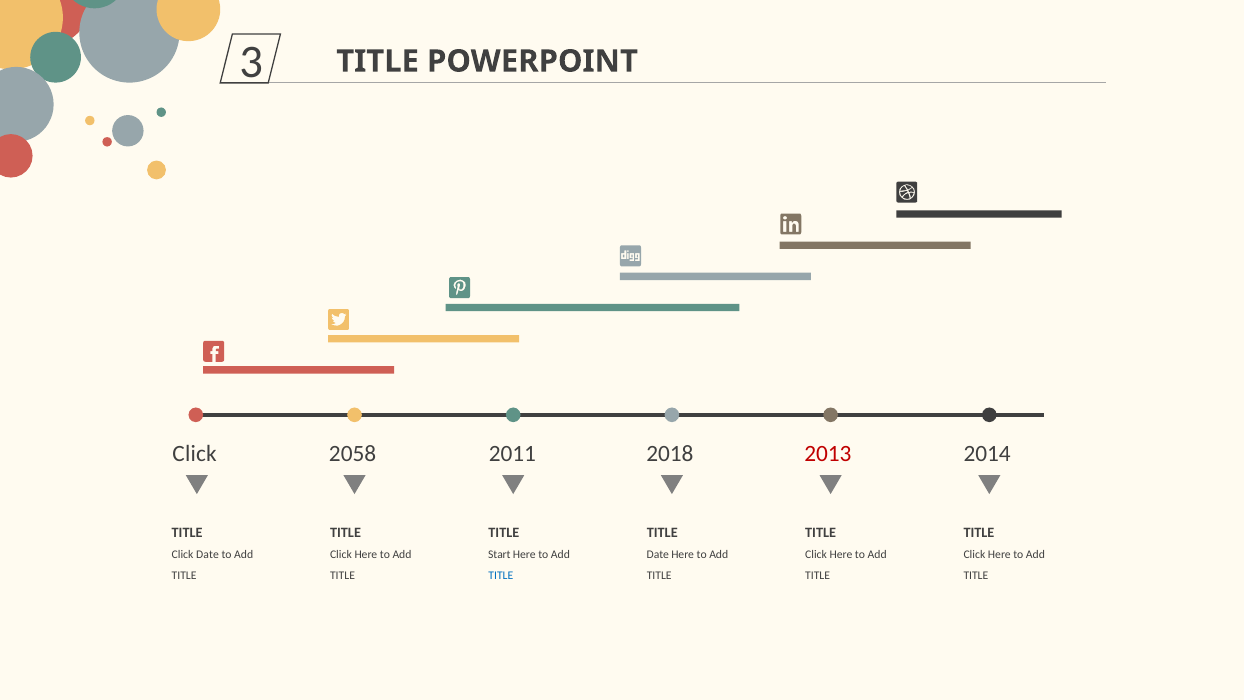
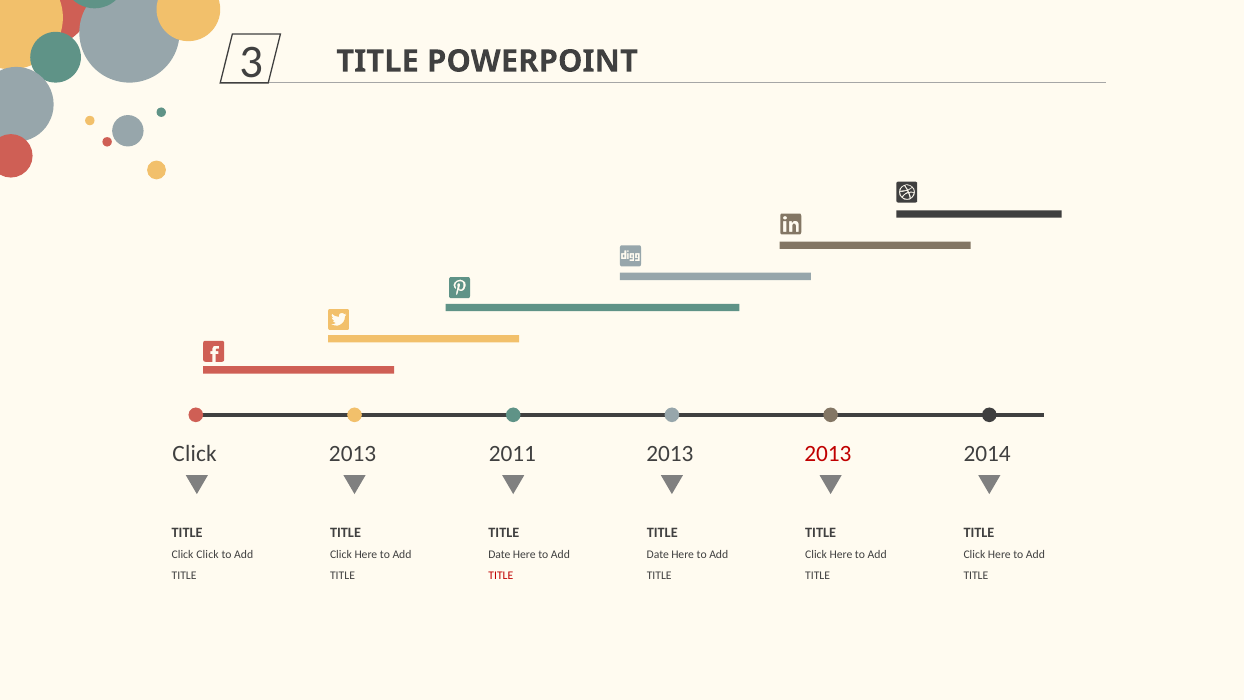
2058 at (353, 454): 2058 -> 2013
2011 2018: 2018 -> 2013
Click Date: Date -> Click
Start at (499, 555): Start -> Date
TITLE at (501, 576) colour: blue -> red
